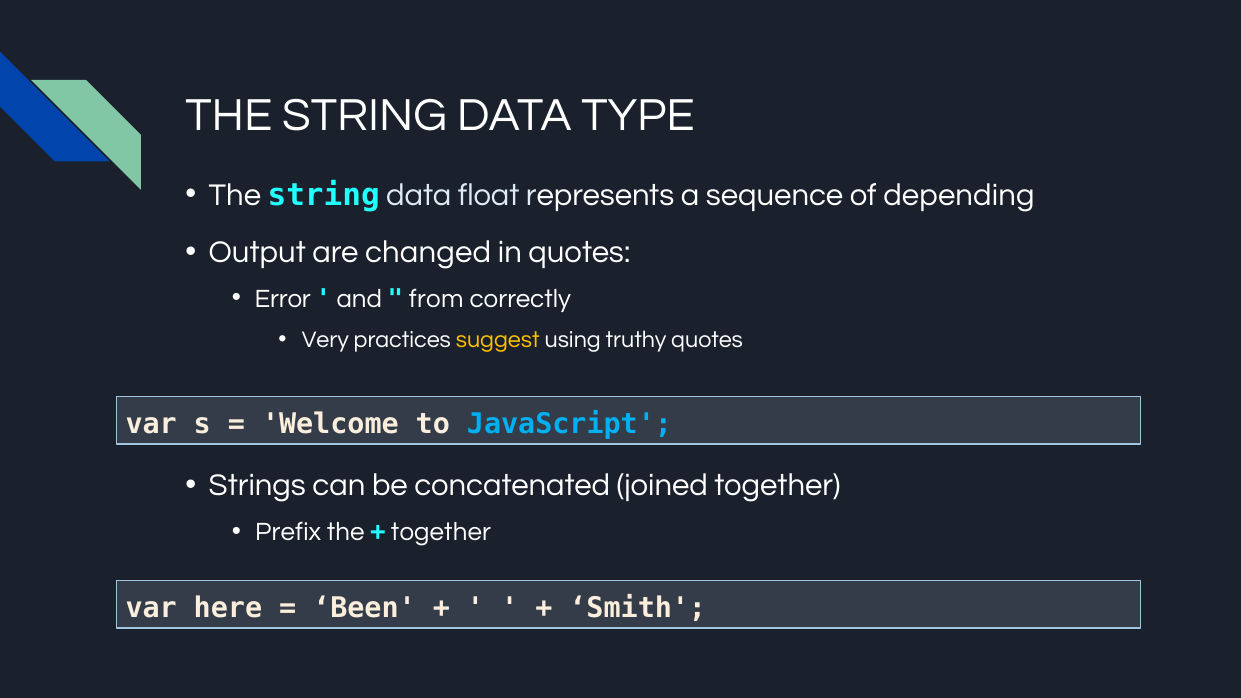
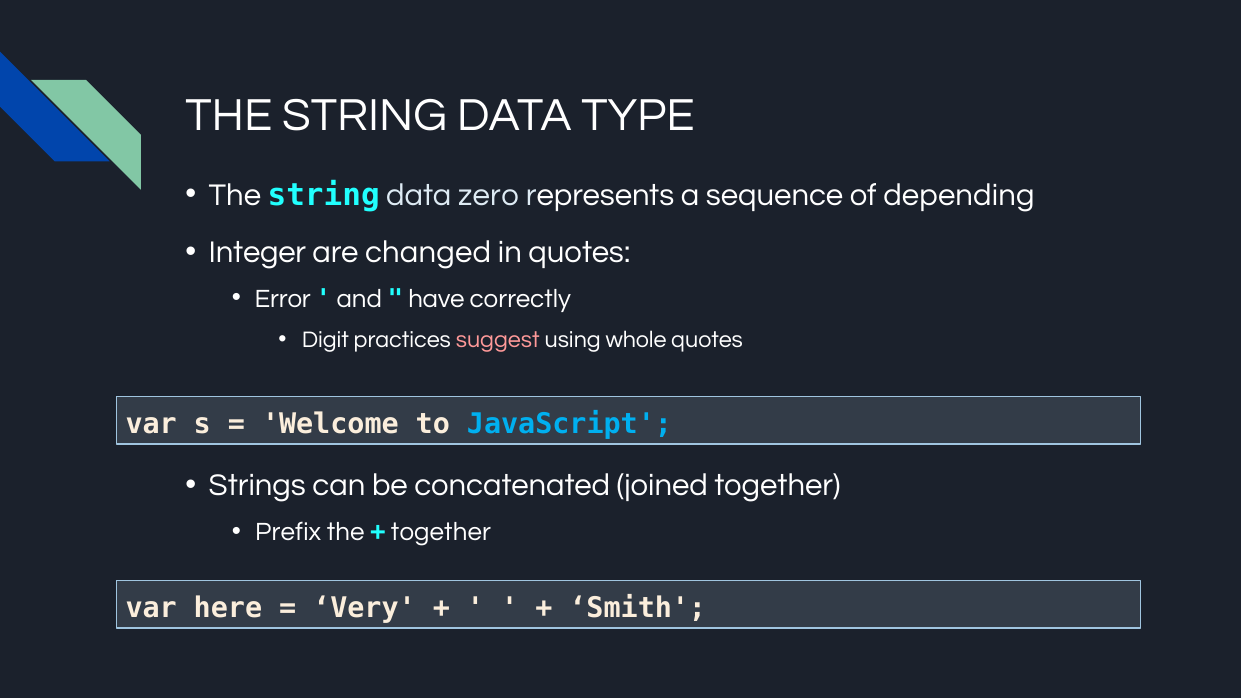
float: float -> zero
Output: Output -> Integer
from: from -> have
Very: Very -> Digit
suggest colour: yellow -> pink
truthy: truthy -> whole
Been: Been -> Very
